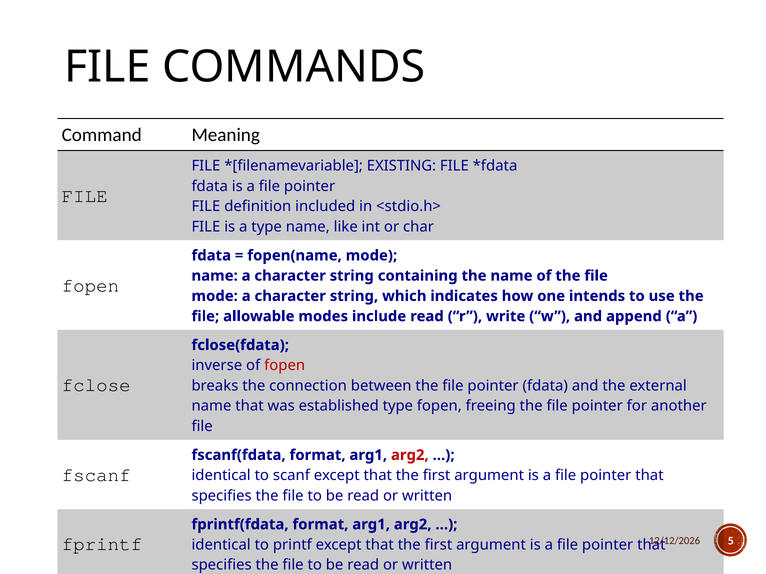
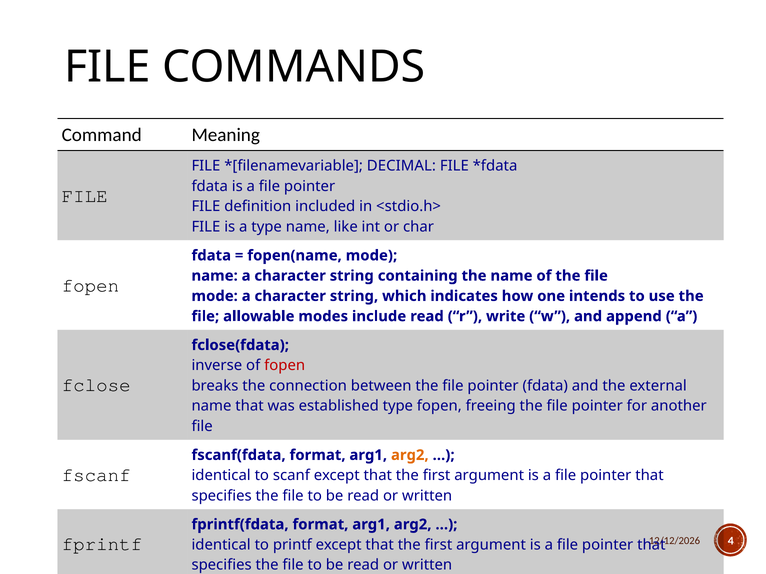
EXISTING: EXISTING -> DECIMAL
arg2 at (410, 455) colour: red -> orange
5: 5 -> 4
